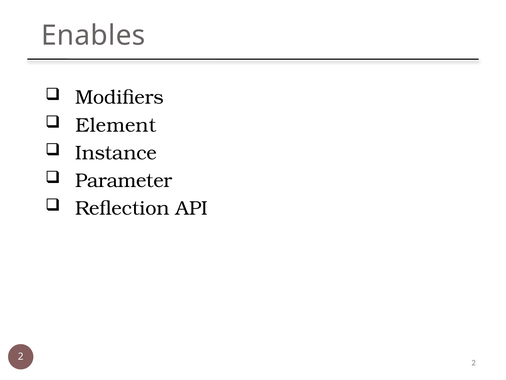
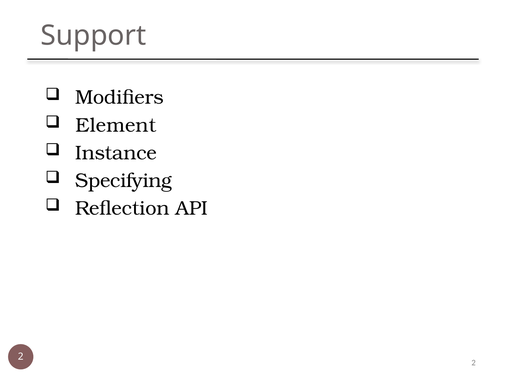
Enables: Enables -> Support
Parameter: Parameter -> Specifying
